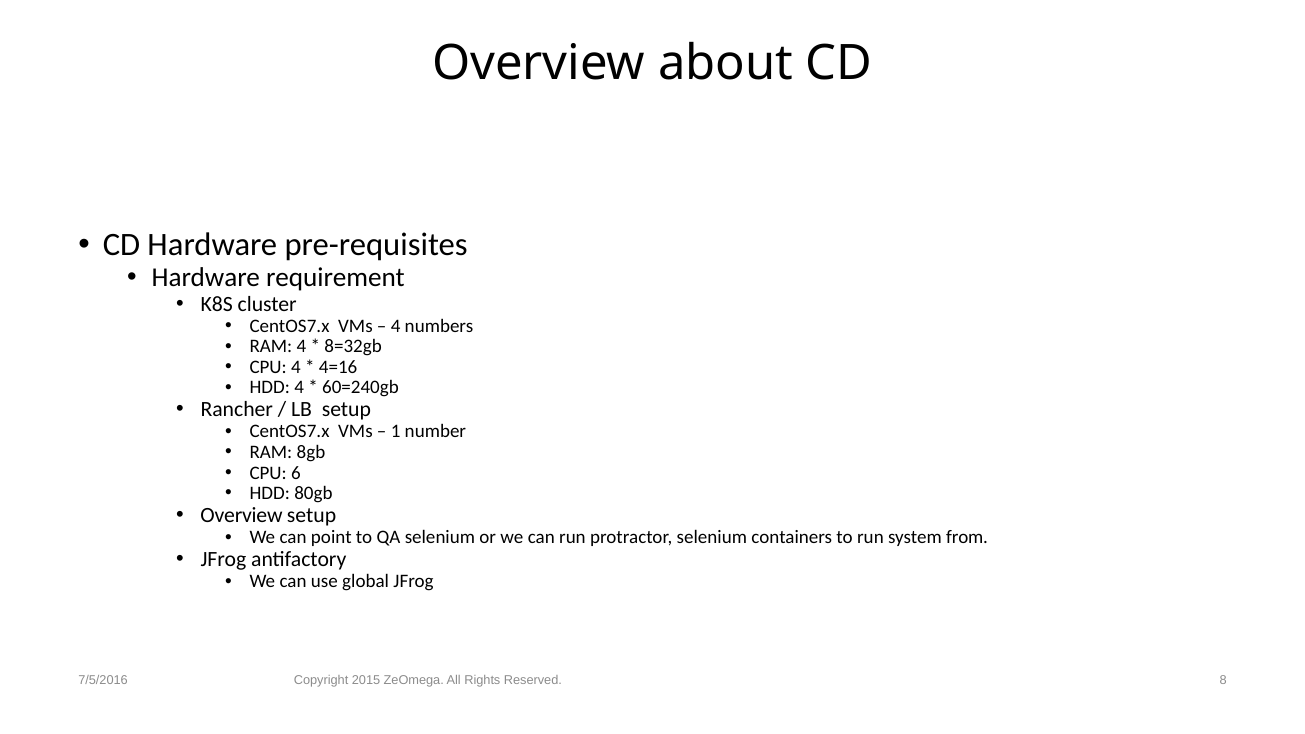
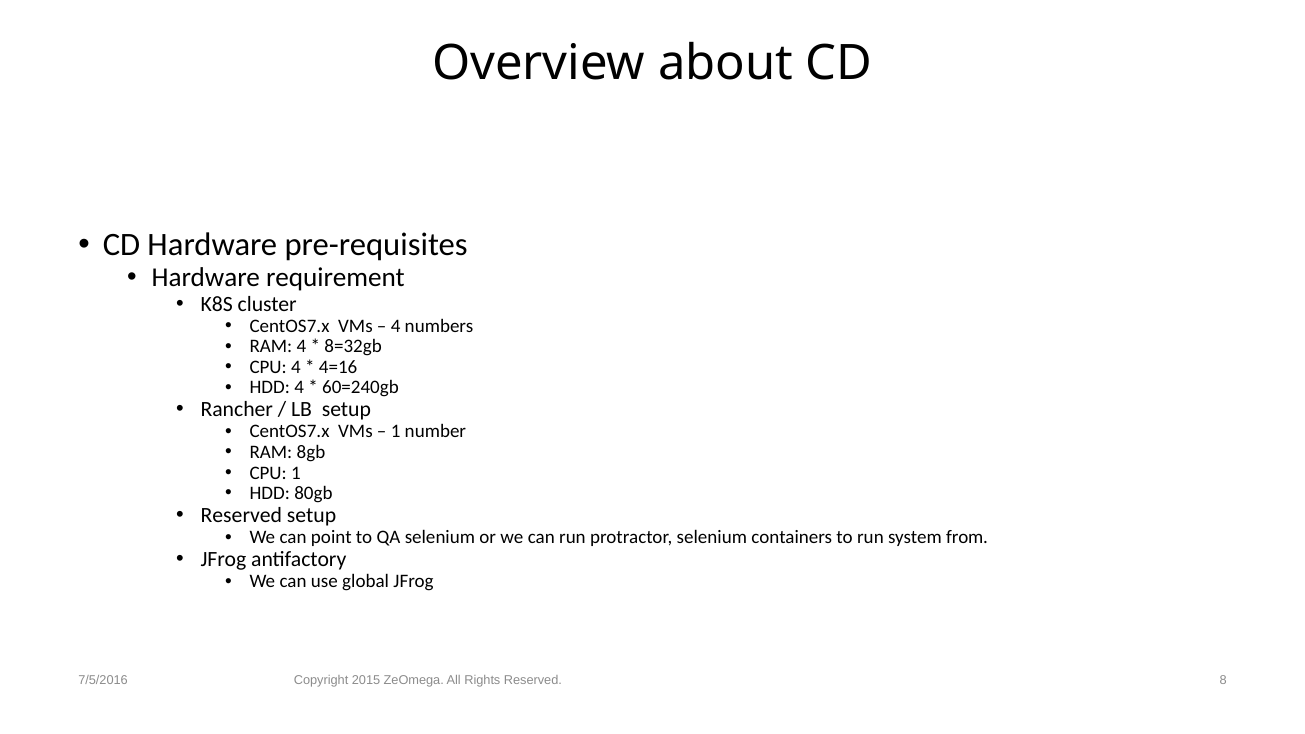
CPU 6: 6 -> 1
Overview at (242, 515): Overview -> Reserved
